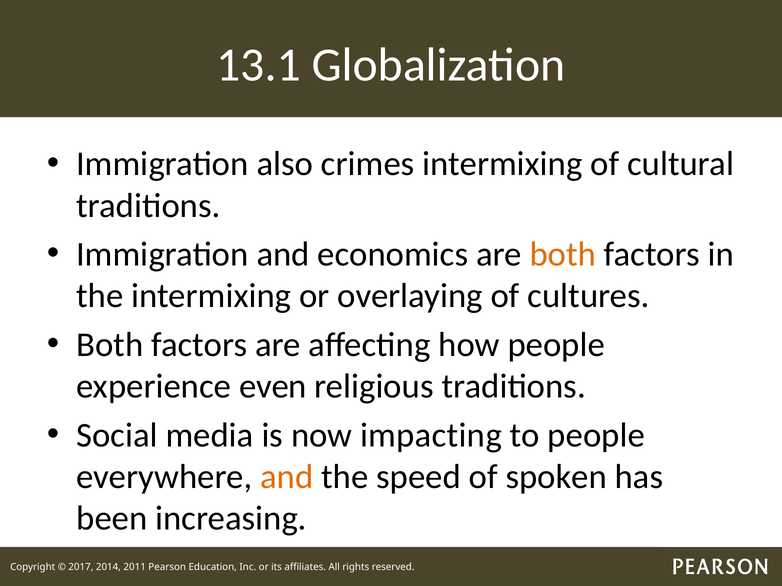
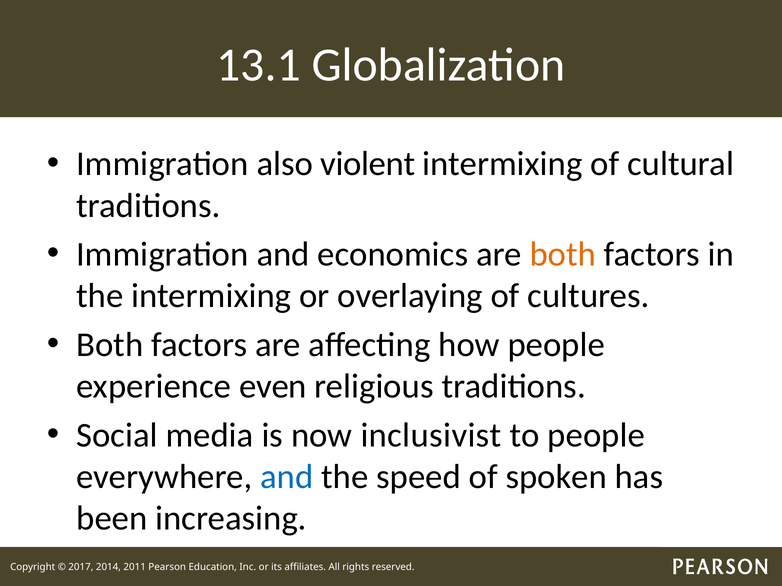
crimes: crimes -> violent
impacting: impacting -> inclusivist
and at (287, 477) colour: orange -> blue
